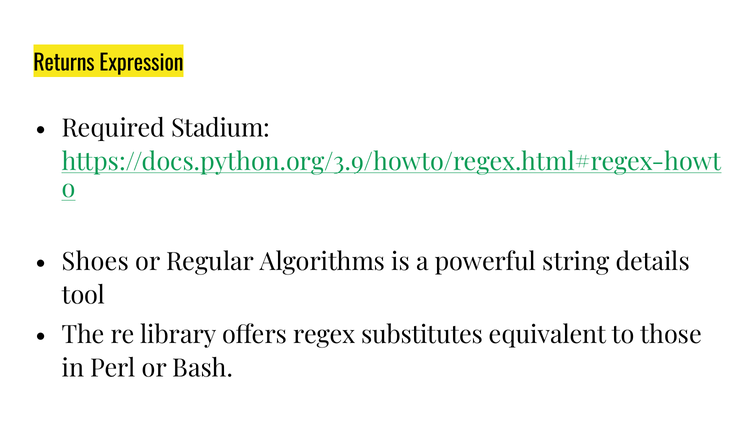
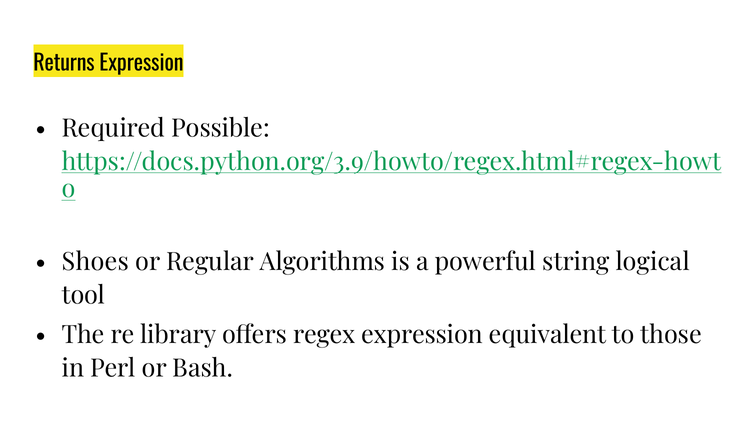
Stadium: Stadium -> Possible
details: details -> logical
regex substitutes: substitutes -> expression
